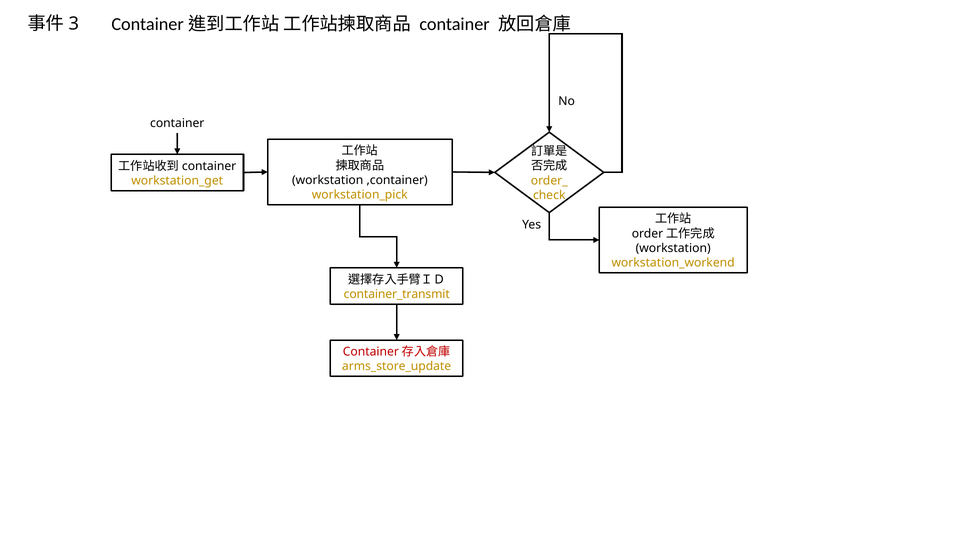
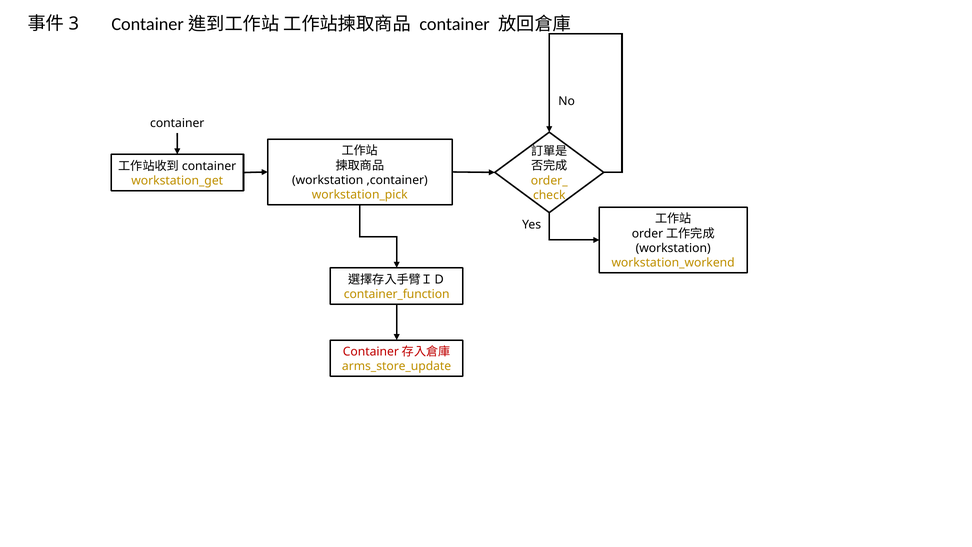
container_transmit: container_transmit -> container_function
